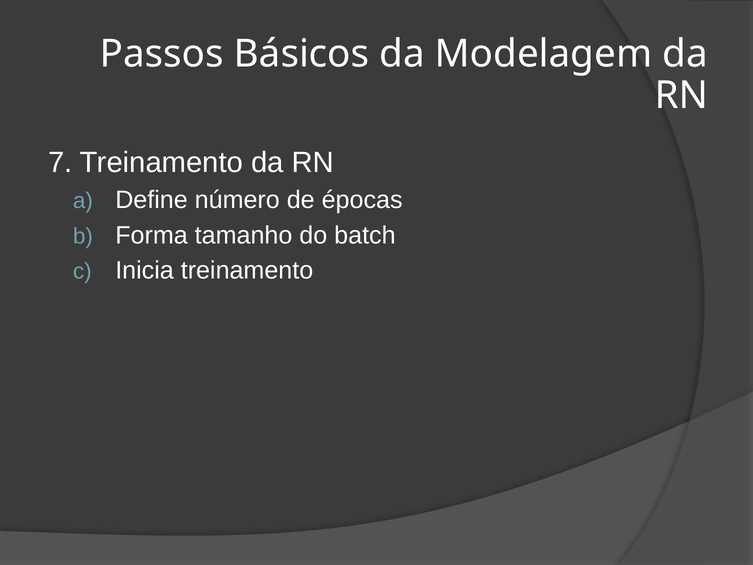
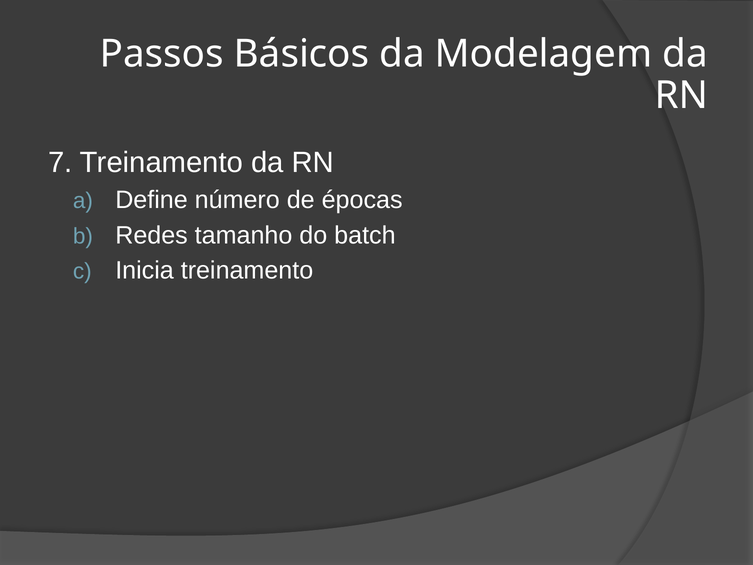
Forma: Forma -> Redes
